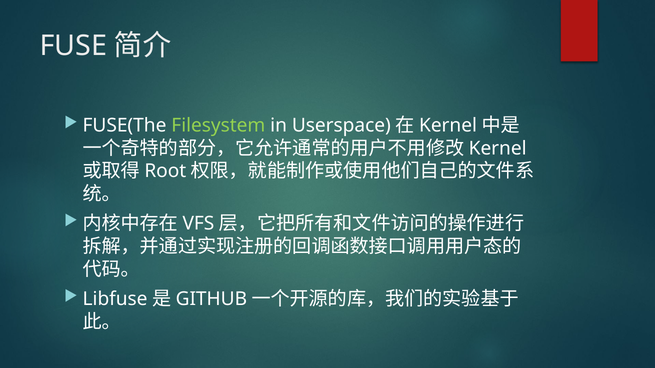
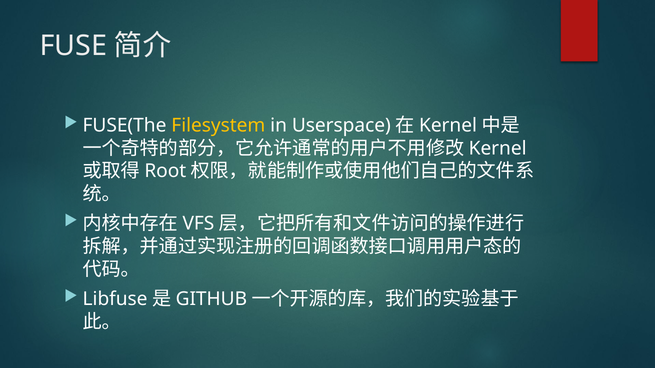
Filesystem colour: light green -> yellow
